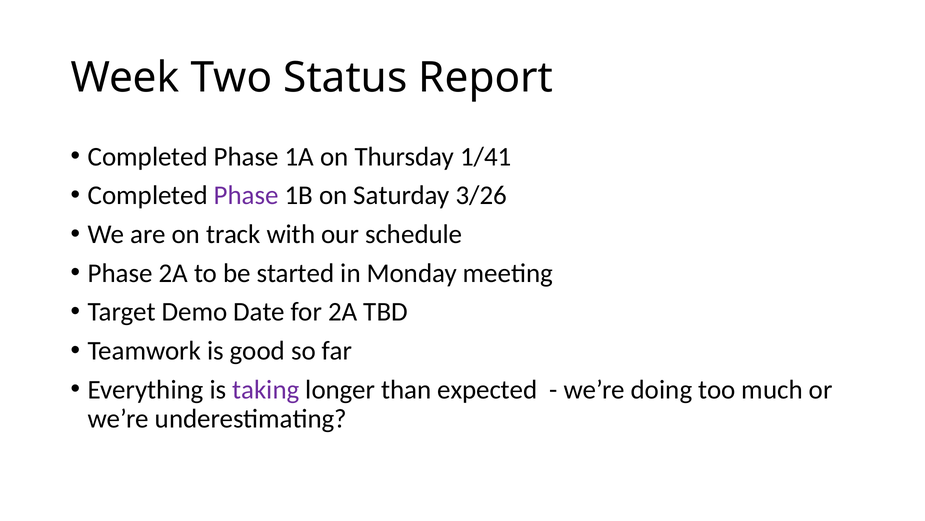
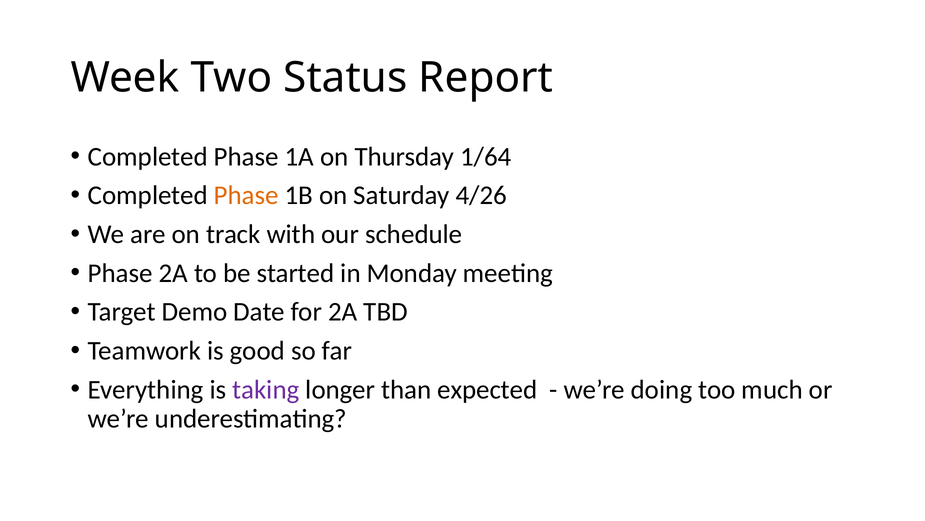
1/41: 1/41 -> 1/64
Phase at (246, 195) colour: purple -> orange
3/26: 3/26 -> 4/26
